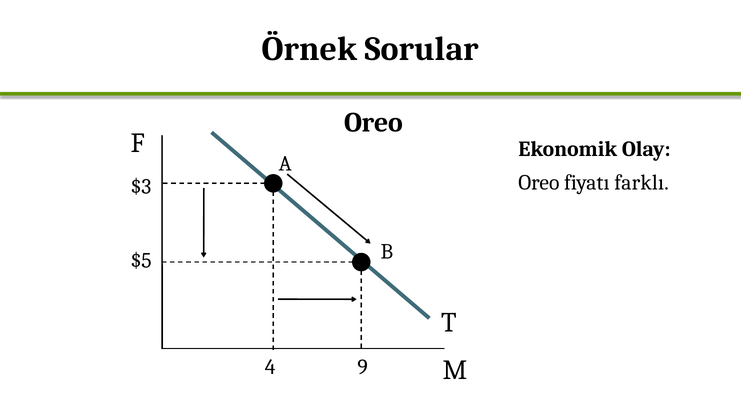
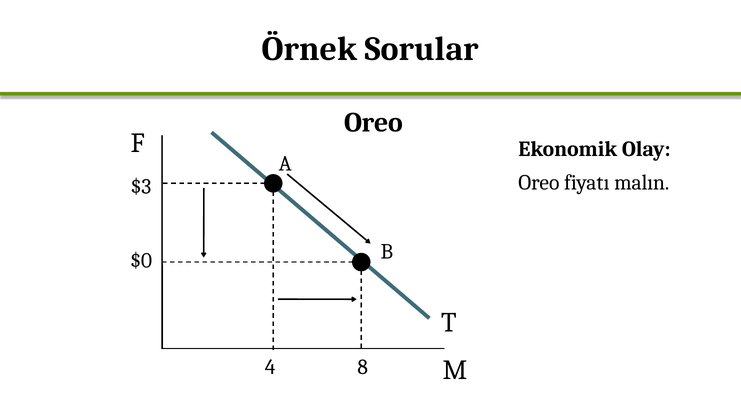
farklı: farklı -> malın
$5: $5 -> $0
9: 9 -> 8
